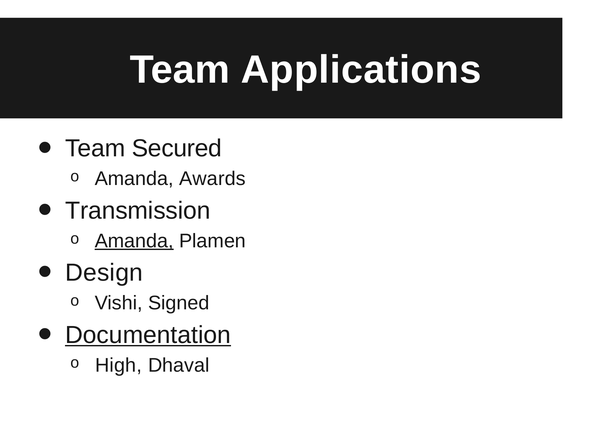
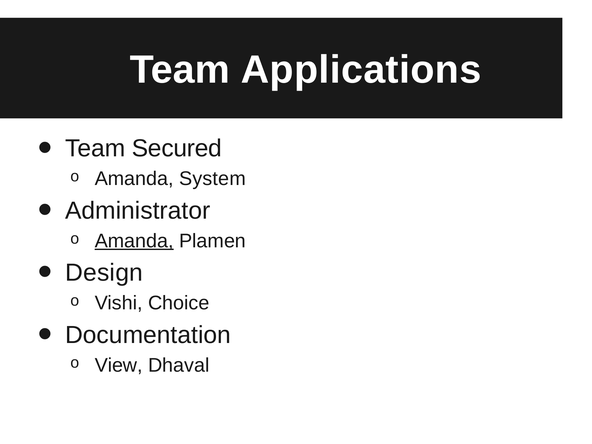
Awards: Awards -> System
Transmission: Transmission -> Administrator
Signed: Signed -> Choice
Documentation underline: present -> none
High: High -> View
